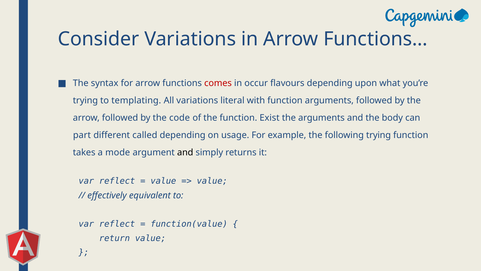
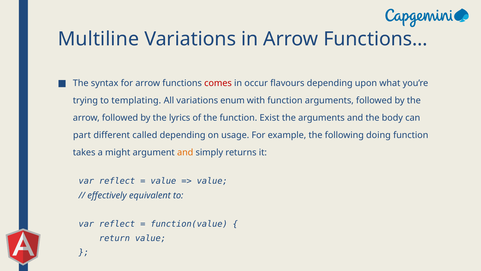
Consider: Consider -> Multiline
literal: literal -> enum
code: code -> lyrics
following trying: trying -> doing
mode: mode -> might
and at (185, 152) colour: black -> orange
